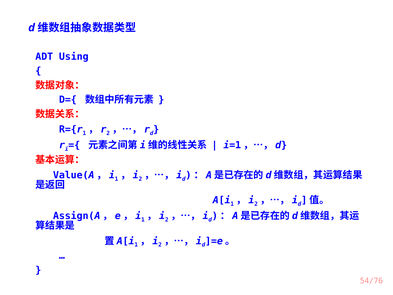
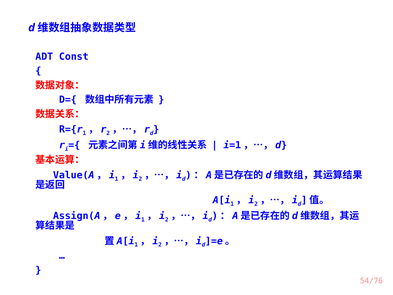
Using: Using -> Const
